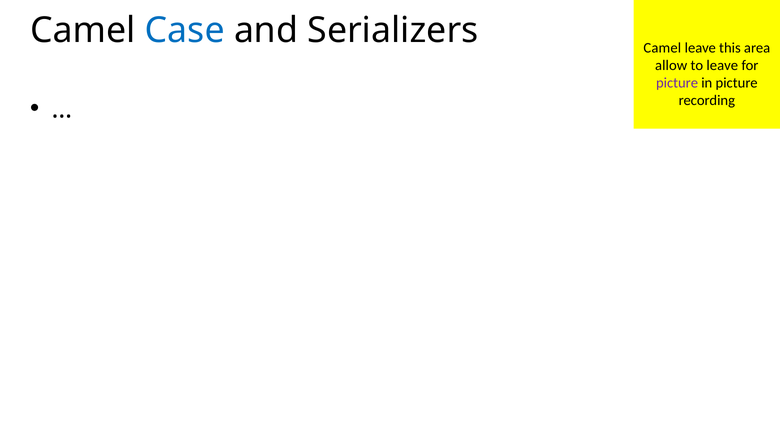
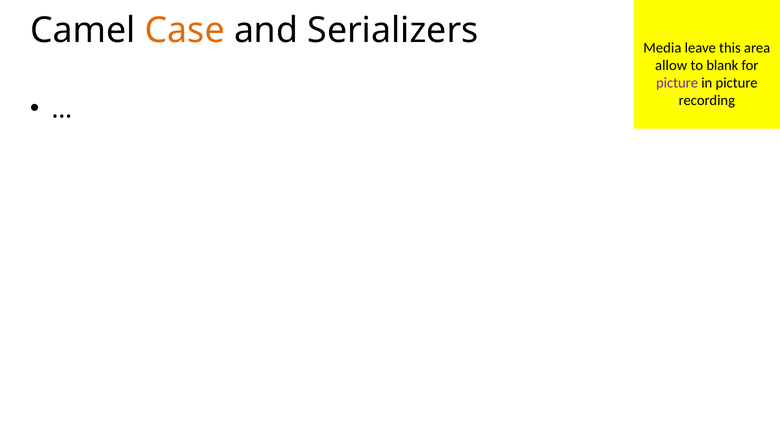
Case colour: blue -> orange
Camel at (662, 48): Camel -> Media
to leave: leave -> blank
